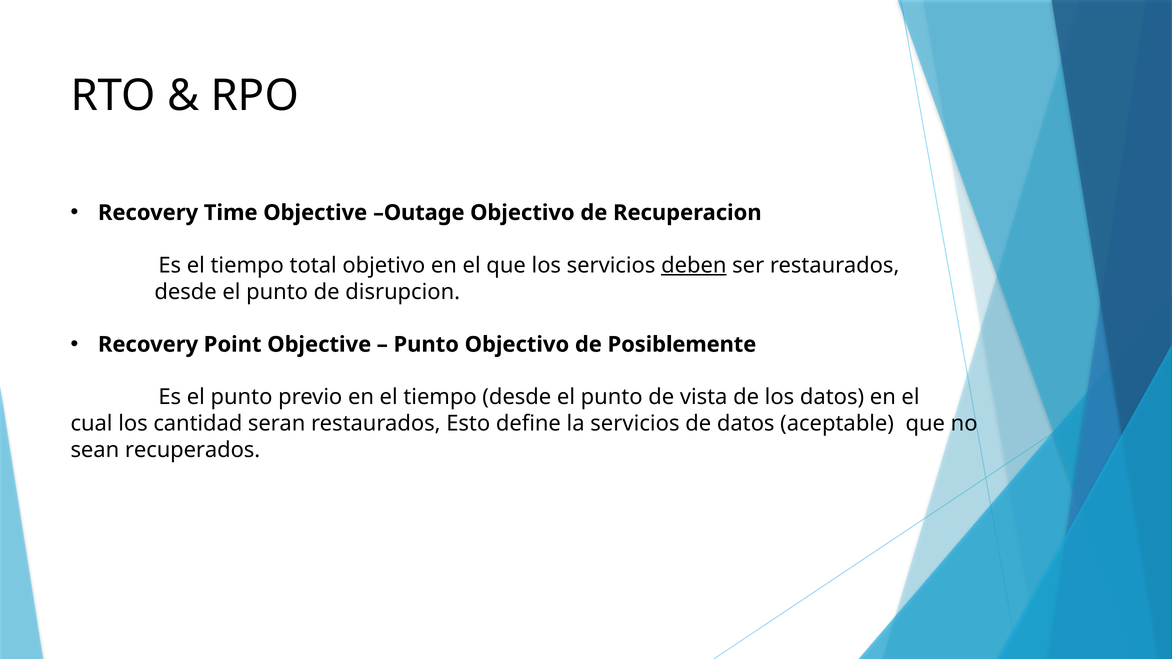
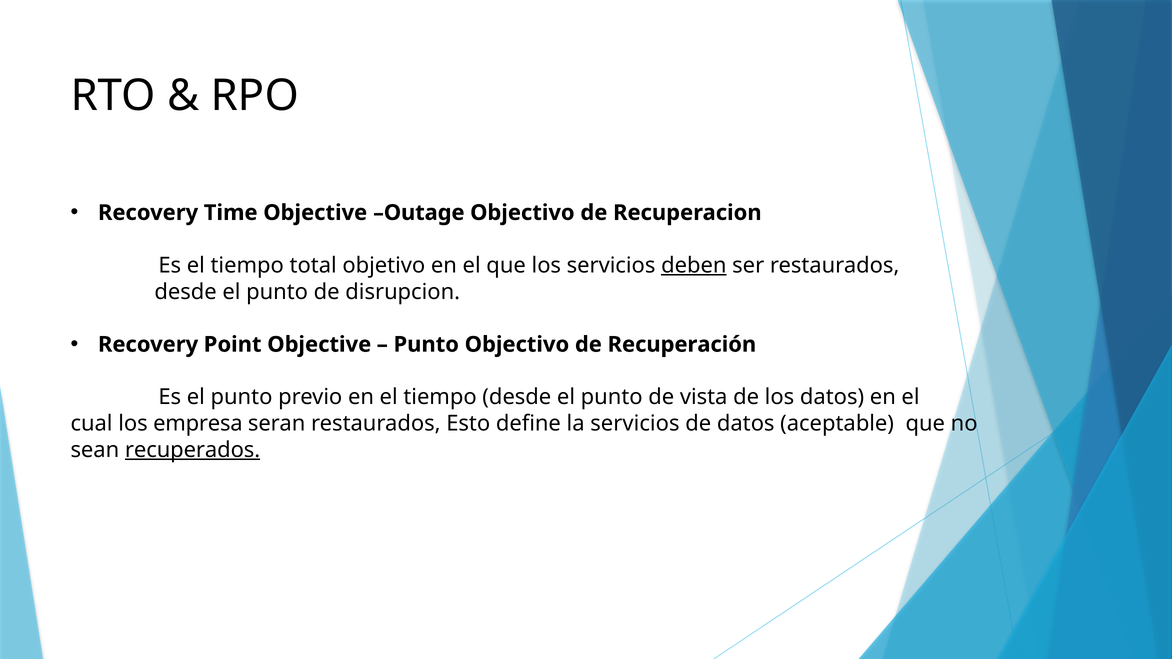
Posiblemente: Posiblemente -> Recuperación
cantidad: cantidad -> empresa
recuperados underline: none -> present
